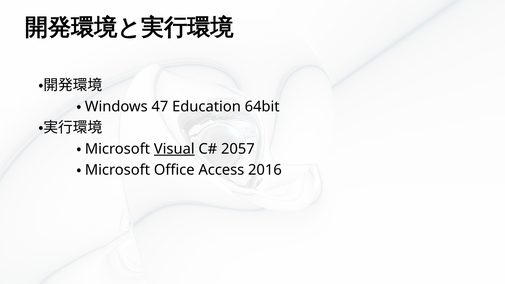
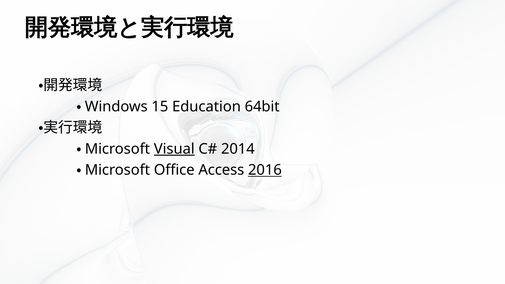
47: 47 -> 15
2057: 2057 -> 2014
2016 underline: none -> present
